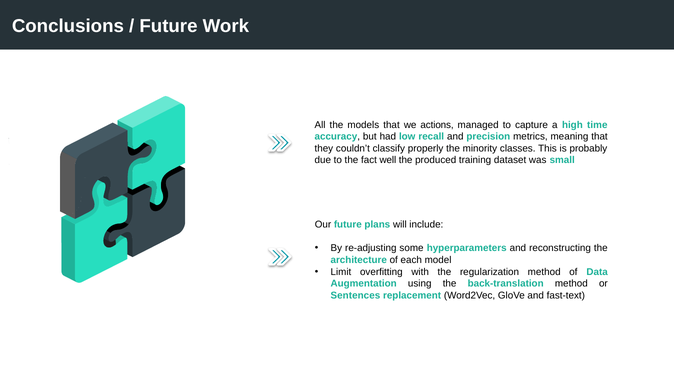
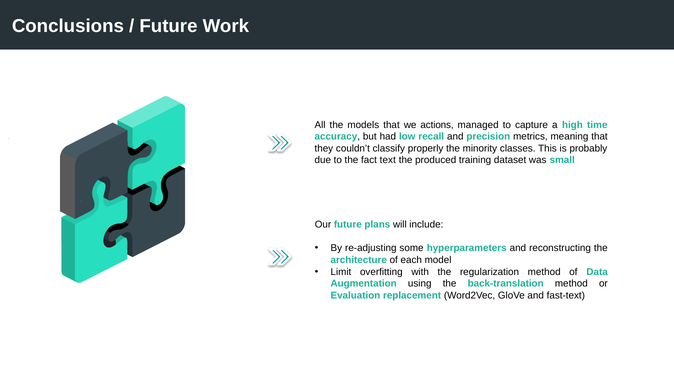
well: well -> text
Sentences: Sentences -> Evaluation
